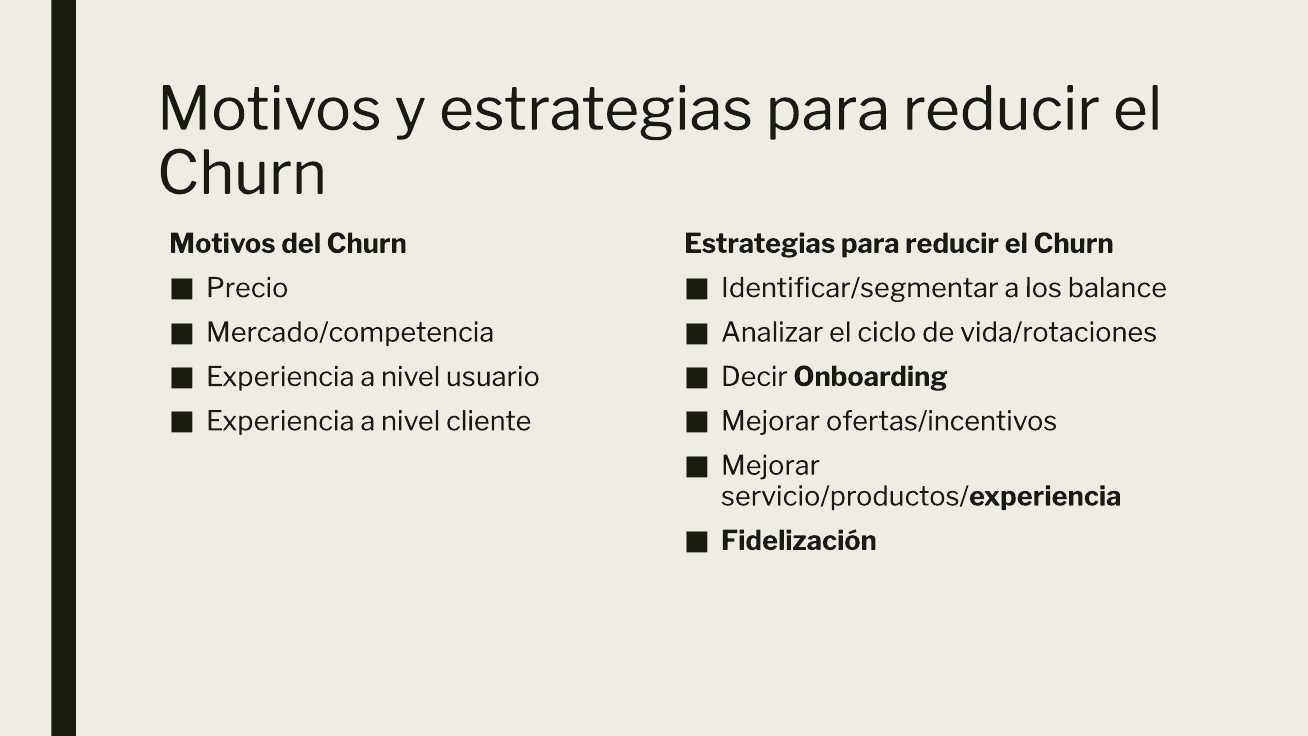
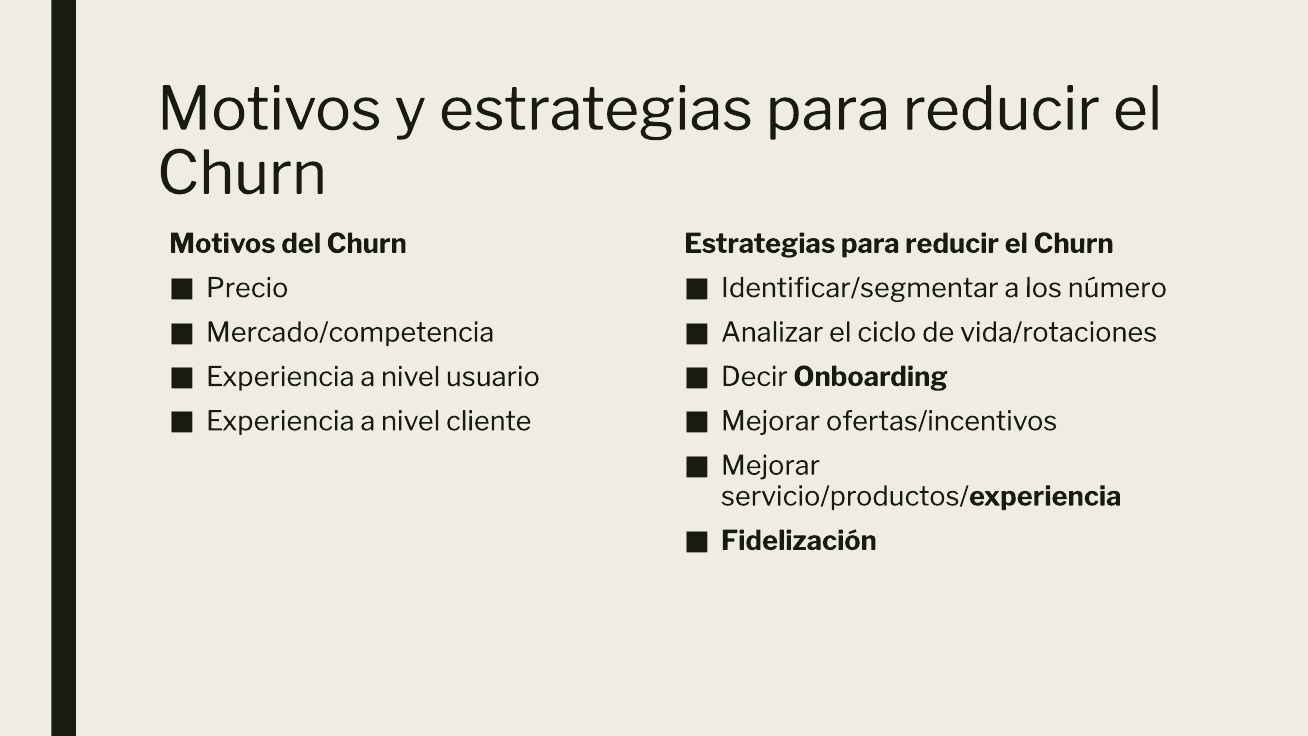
balance: balance -> número
